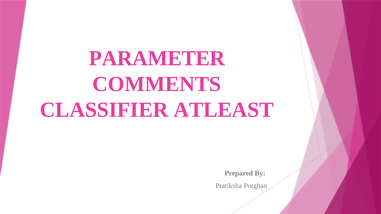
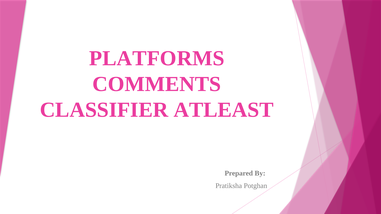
PARAMETER: PARAMETER -> PLATFORMS
